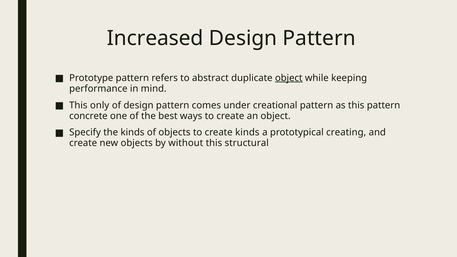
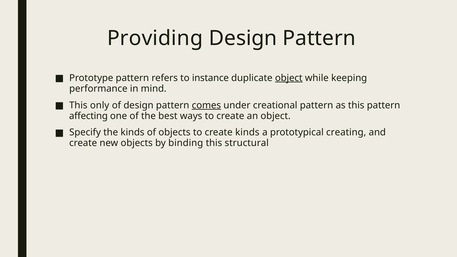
Increased: Increased -> Providing
abstract: abstract -> instance
comes underline: none -> present
concrete: concrete -> affecting
without: without -> binding
